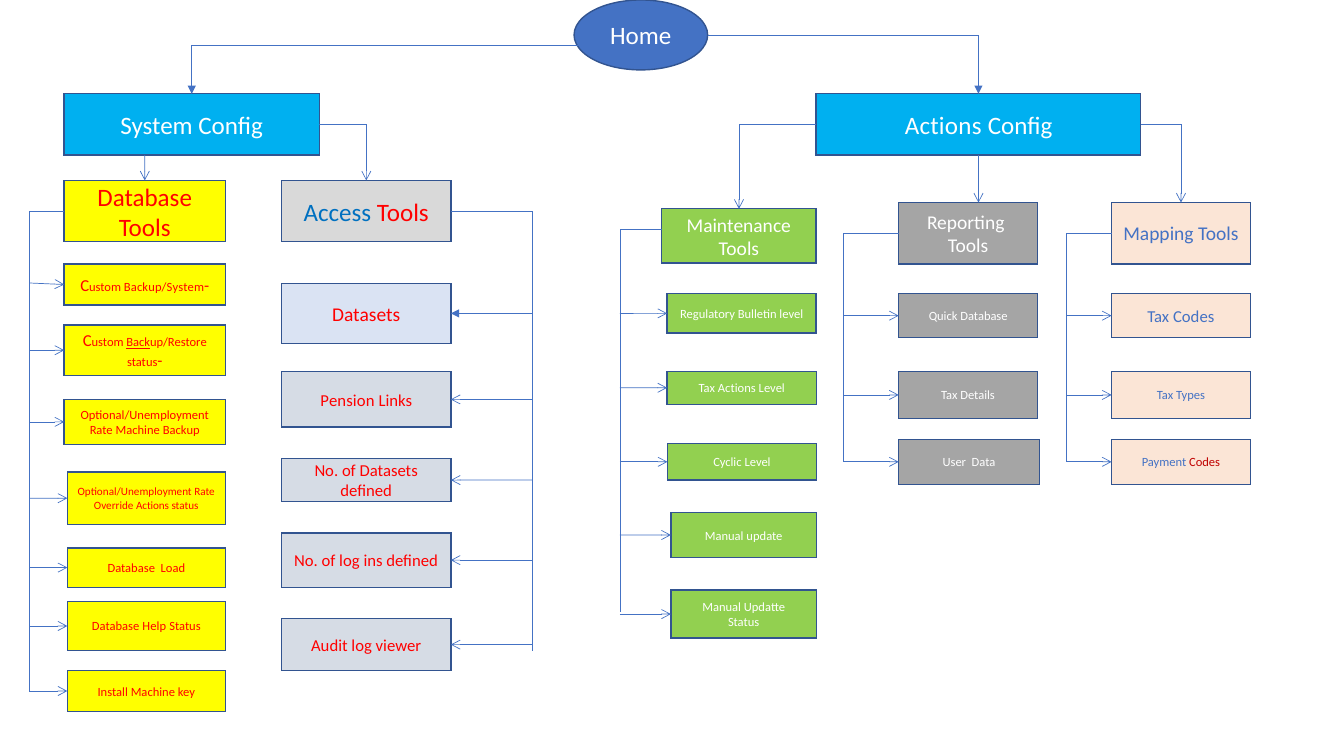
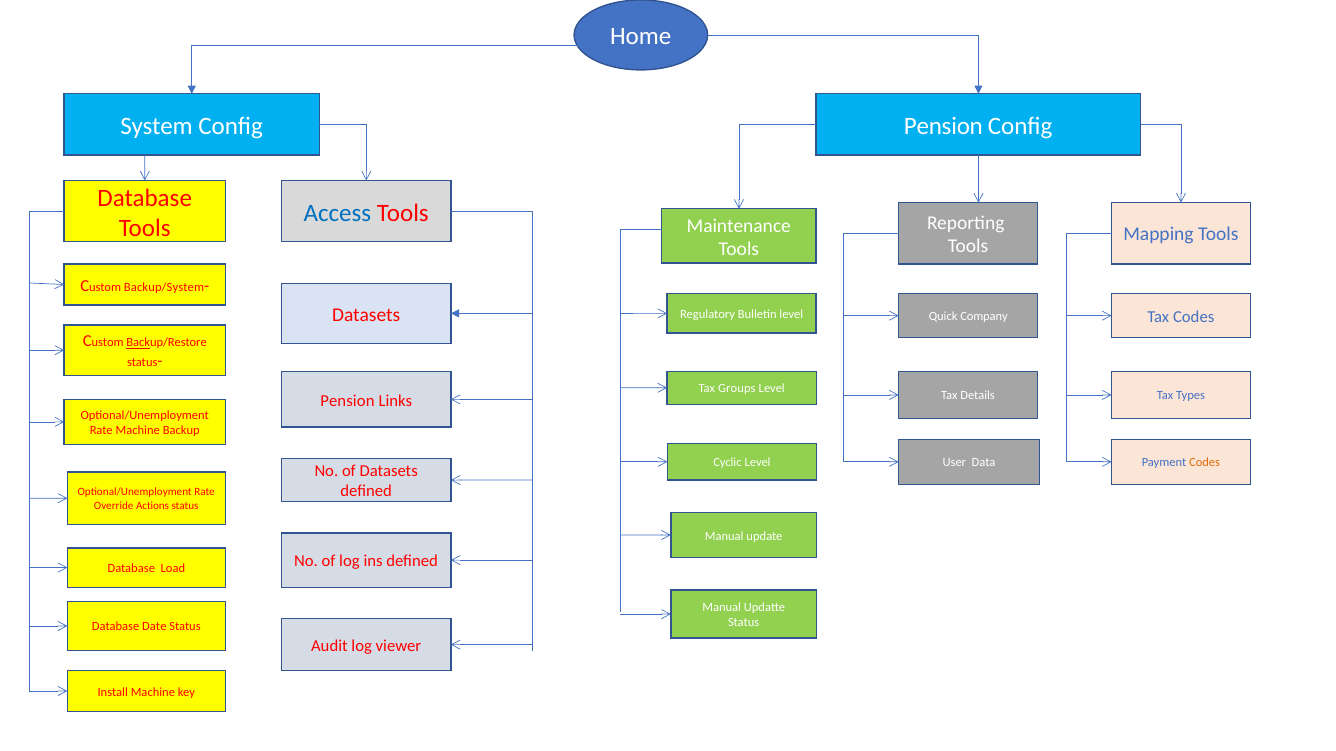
Config Actions: Actions -> Pension
Quick Database: Database -> Company
Tax Actions: Actions -> Groups
Codes at (1205, 463) colour: red -> orange
Help: Help -> Date
